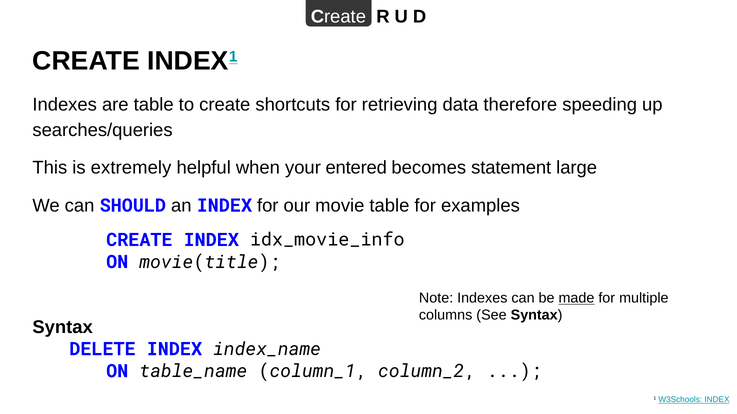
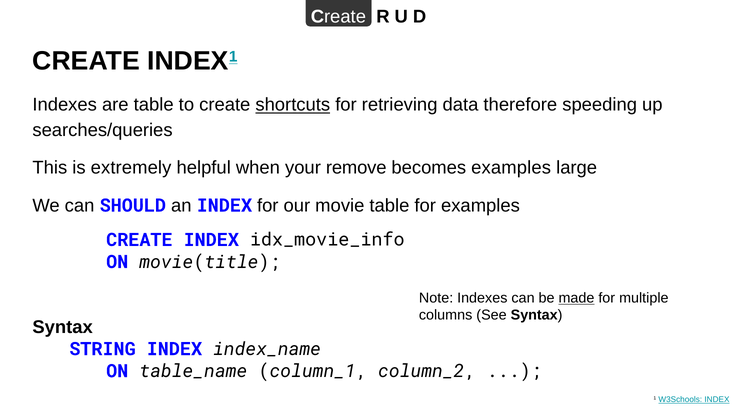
shortcuts underline: none -> present
entered: entered -> remove
becomes statement: statement -> examples
DELETE: DELETE -> STRING
